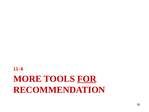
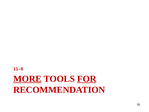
MORE underline: none -> present
